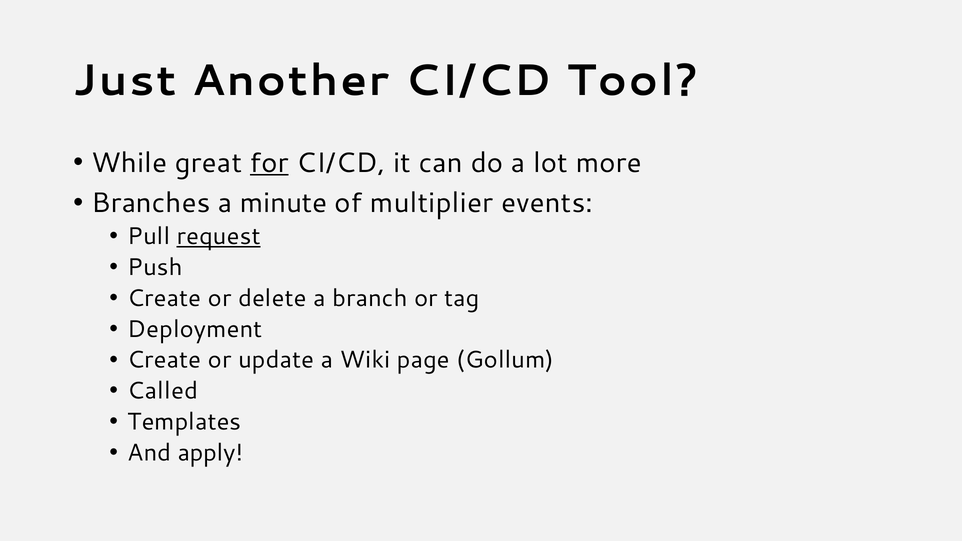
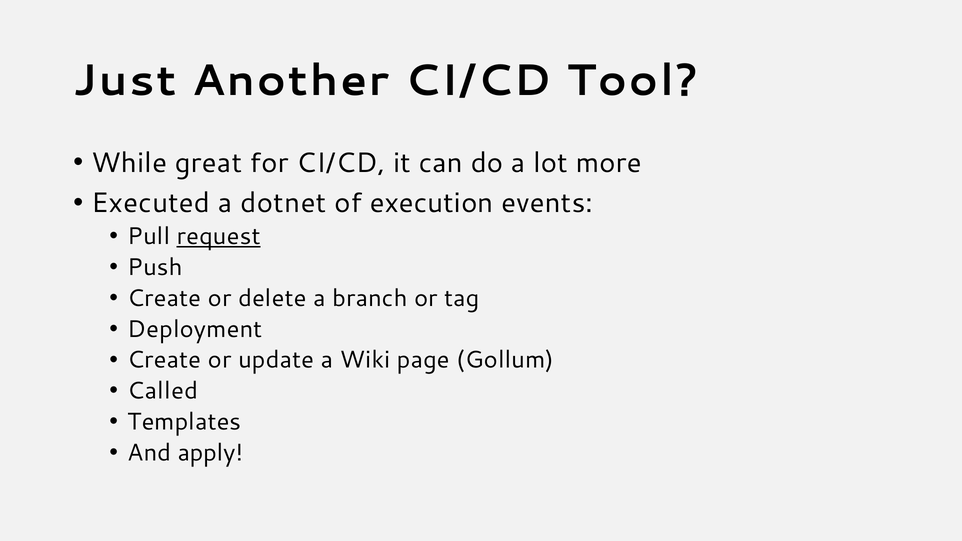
for underline: present -> none
Branches: Branches -> Executed
minute: minute -> dotnet
multiplier: multiplier -> execution
